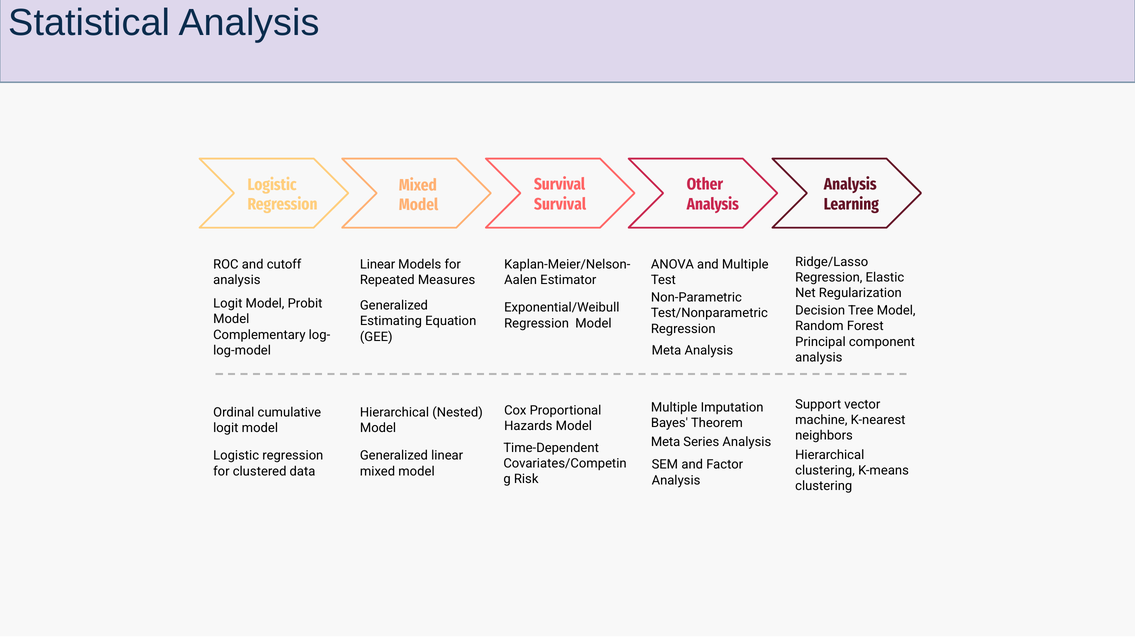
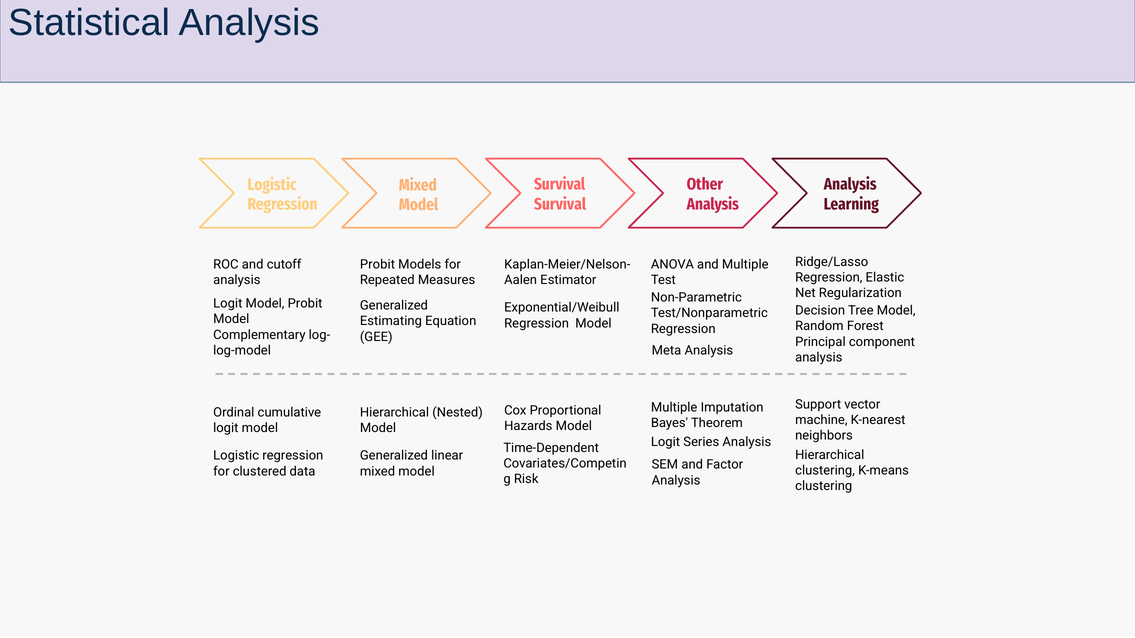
Linear at (378, 264): Linear -> Probit
Meta at (666, 442): Meta -> Logit
